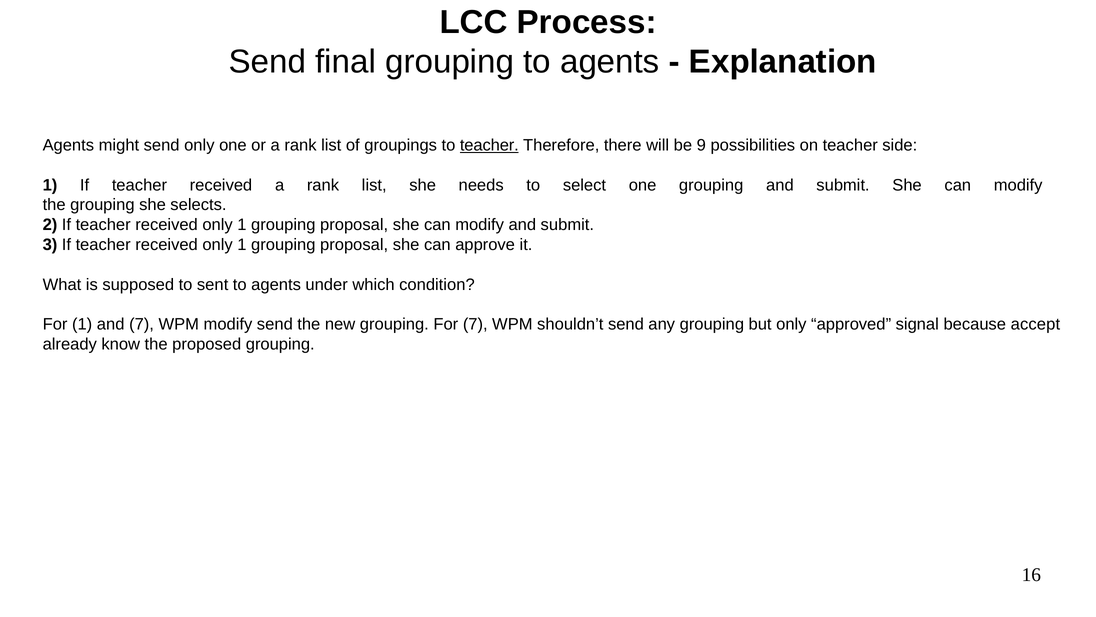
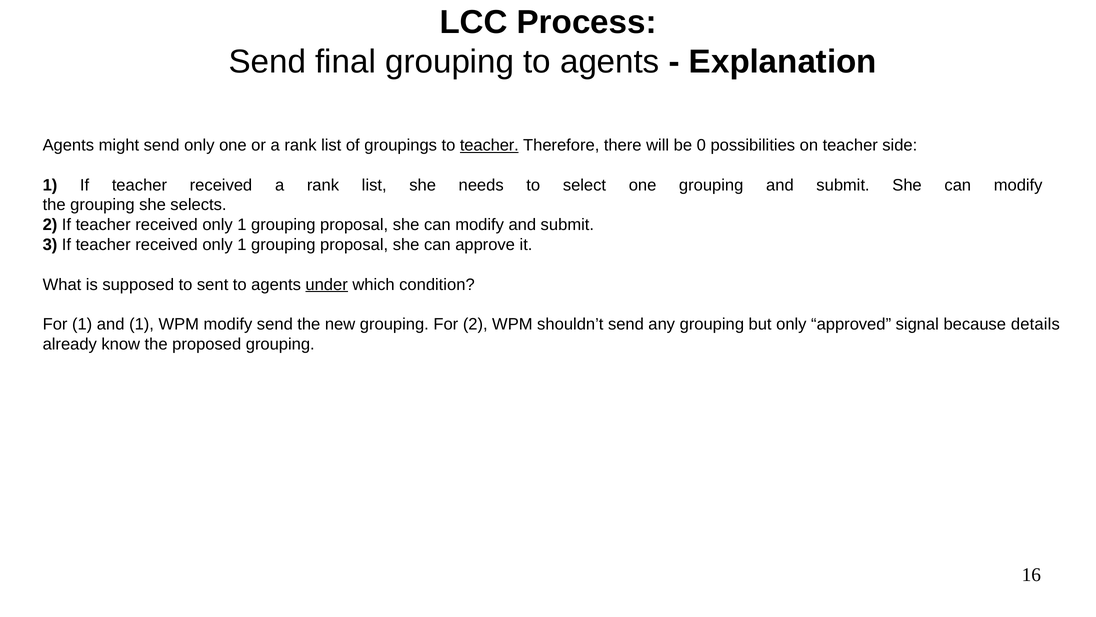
9: 9 -> 0
under underline: none -> present
and 7: 7 -> 1
For 7: 7 -> 2
accept: accept -> details
